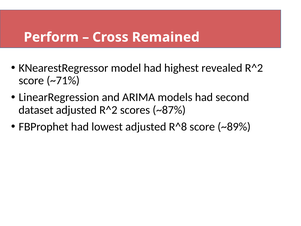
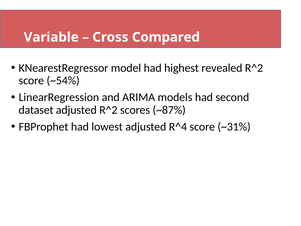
Perform: Perform -> Variable
Remained: Remained -> Compared
~71%: ~71% -> ~54%
R^8: R^8 -> R^4
~89%: ~89% -> ~31%
